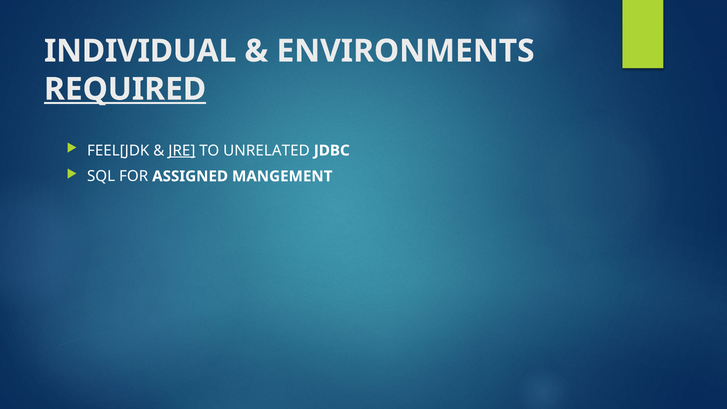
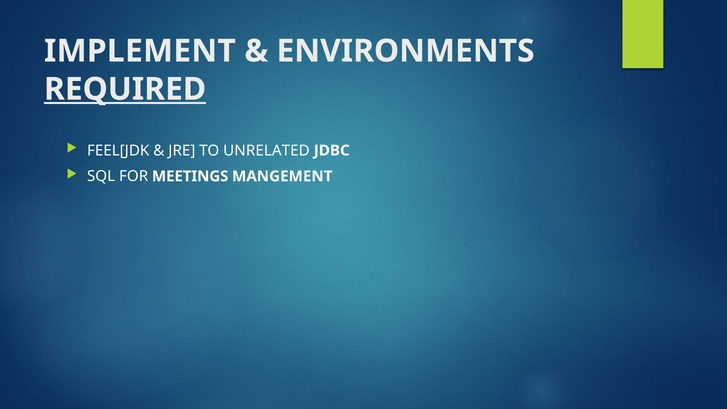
INDIVIDUAL: INDIVIDUAL -> IMPLEMENT
JRE underline: present -> none
ASSIGNED: ASSIGNED -> MEETINGS
